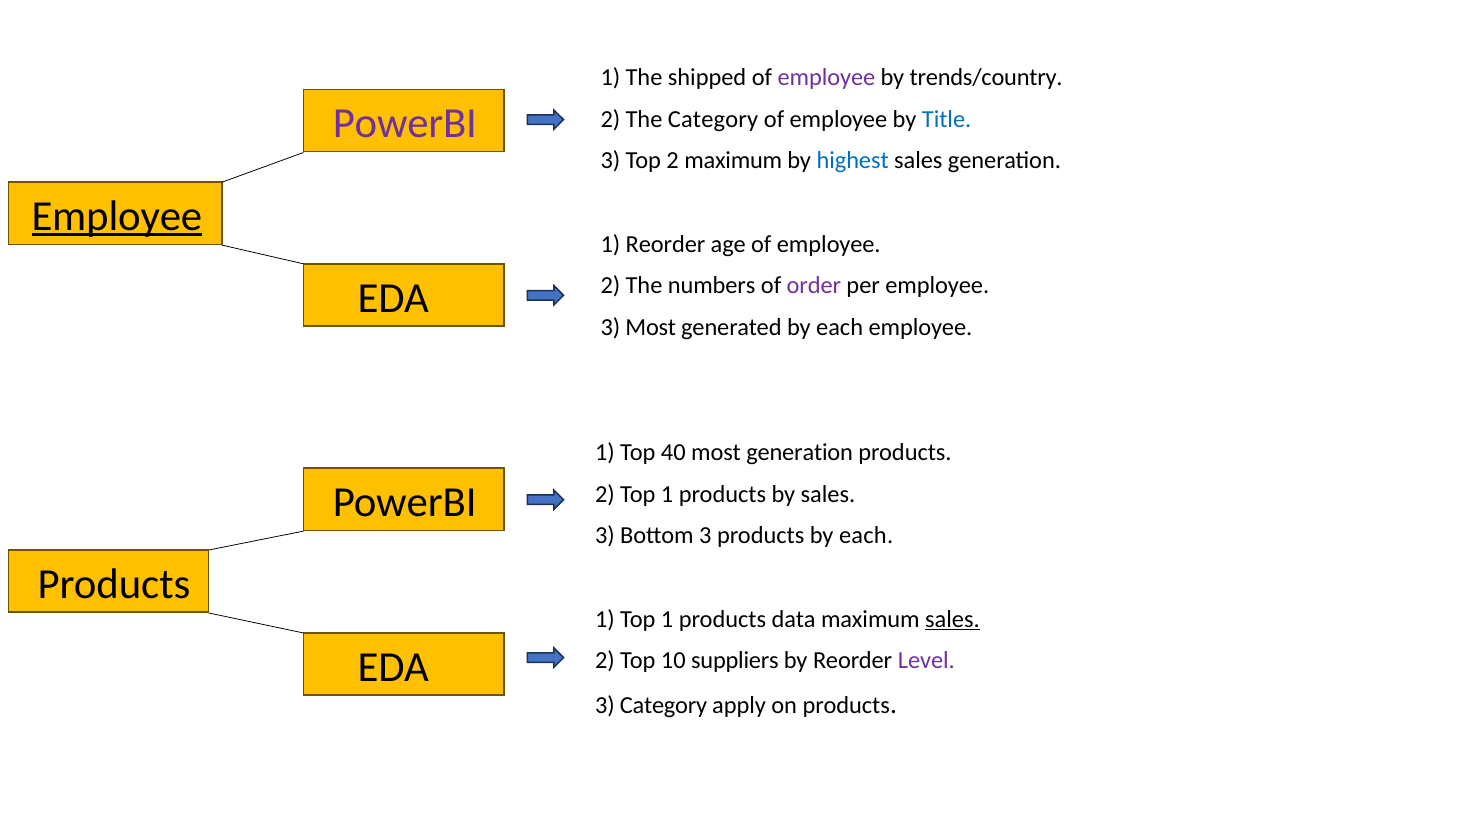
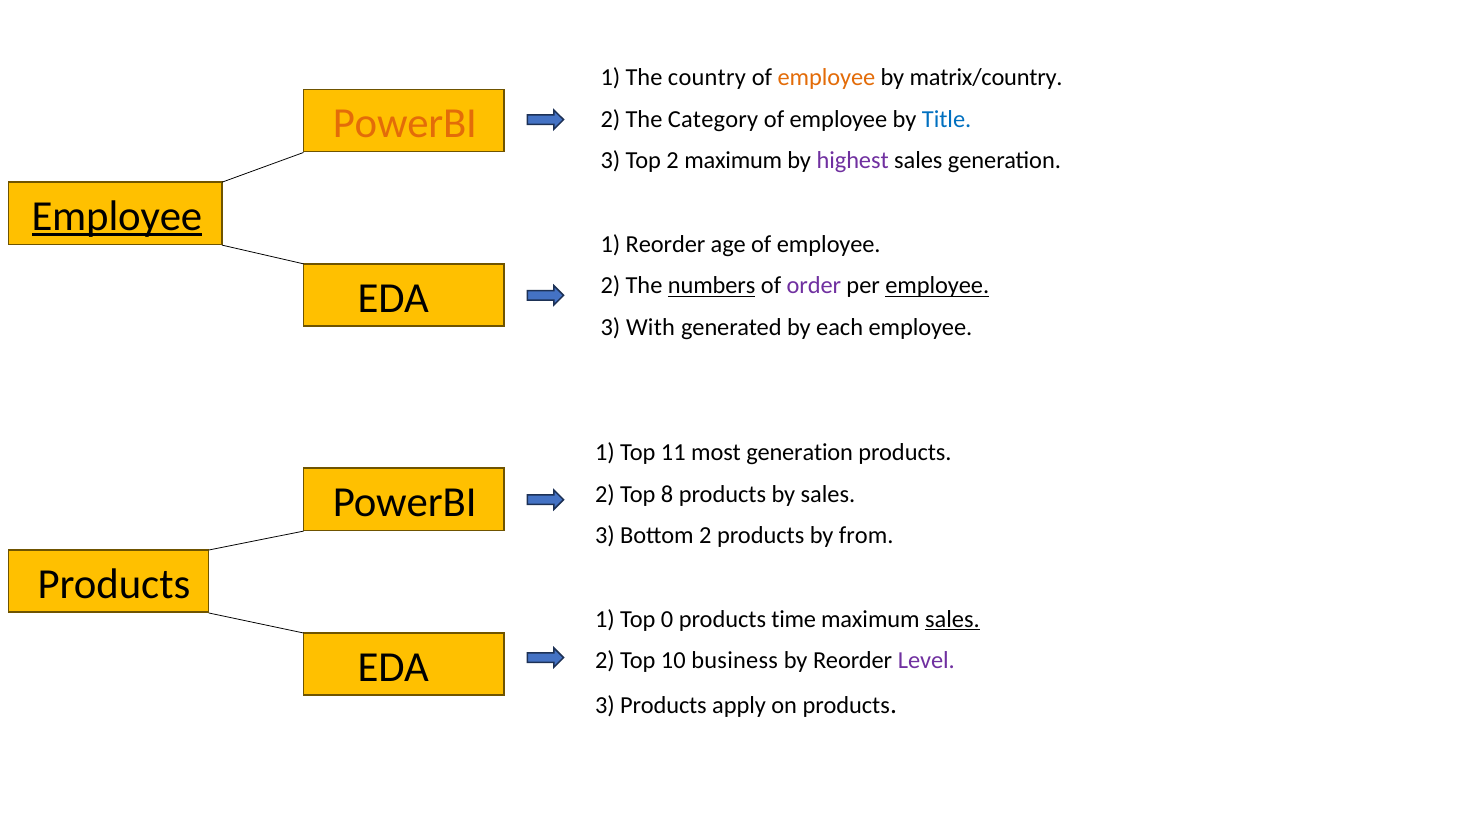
shipped: shipped -> country
employee at (826, 77) colour: purple -> orange
trends/country: trends/country -> matrix/country
PowerBI at (405, 124) colour: purple -> orange
highest colour: blue -> purple
numbers underline: none -> present
employee at (937, 286) underline: none -> present
3 Most: Most -> With
40: 40 -> 11
2 Top 1: 1 -> 8
Bottom 3: 3 -> 2
products by each: each -> from
1 Top 1: 1 -> 0
data: data -> time
suppliers: suppliers -> business
3 Category: Category -> Products
